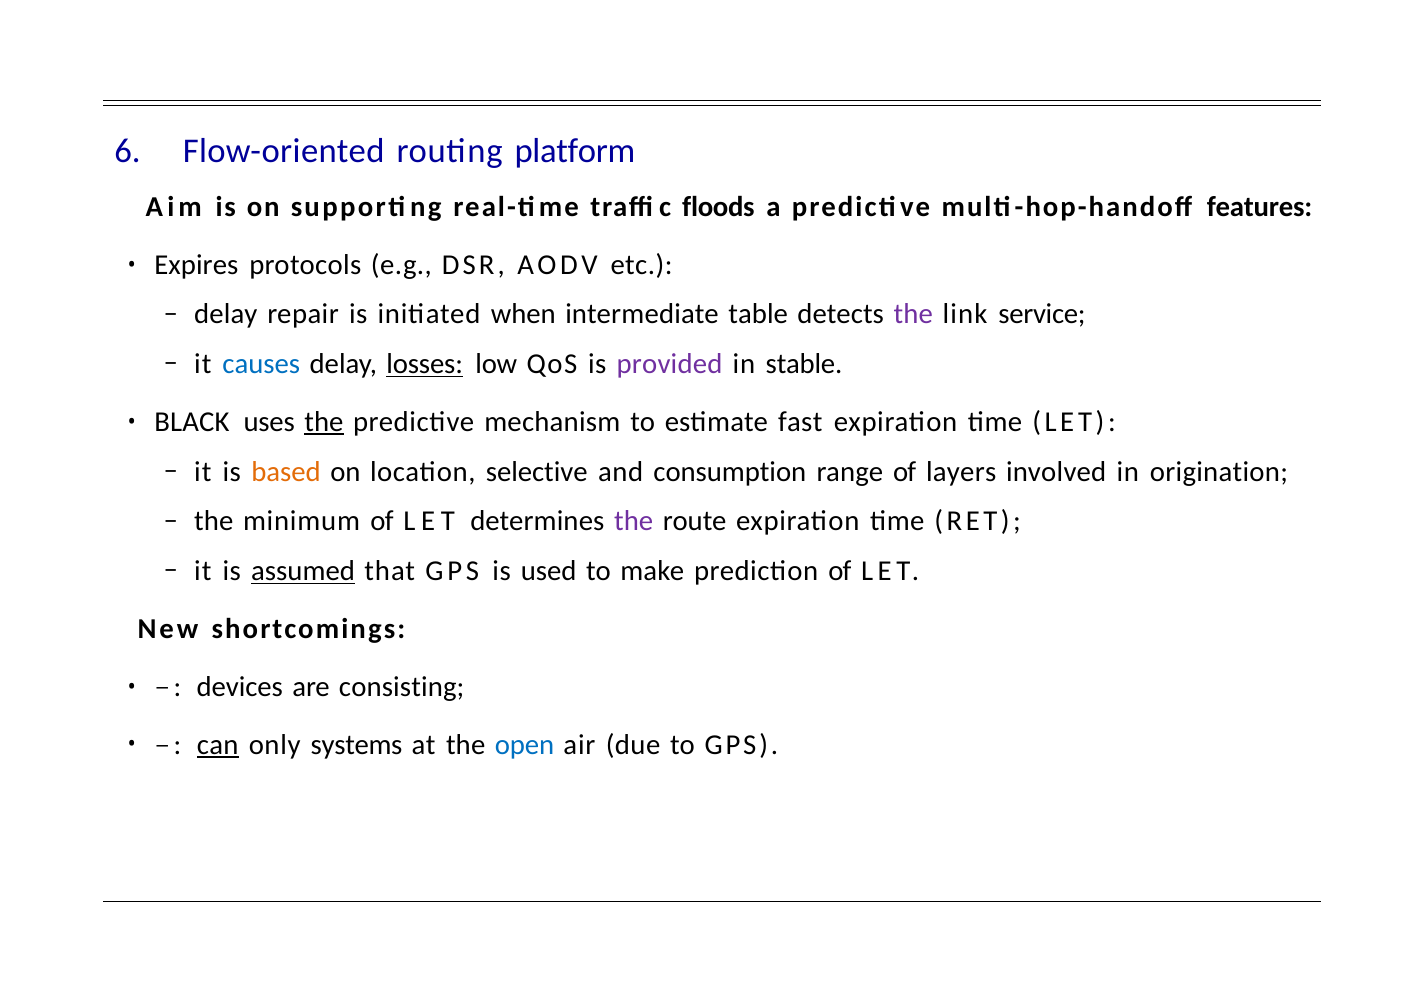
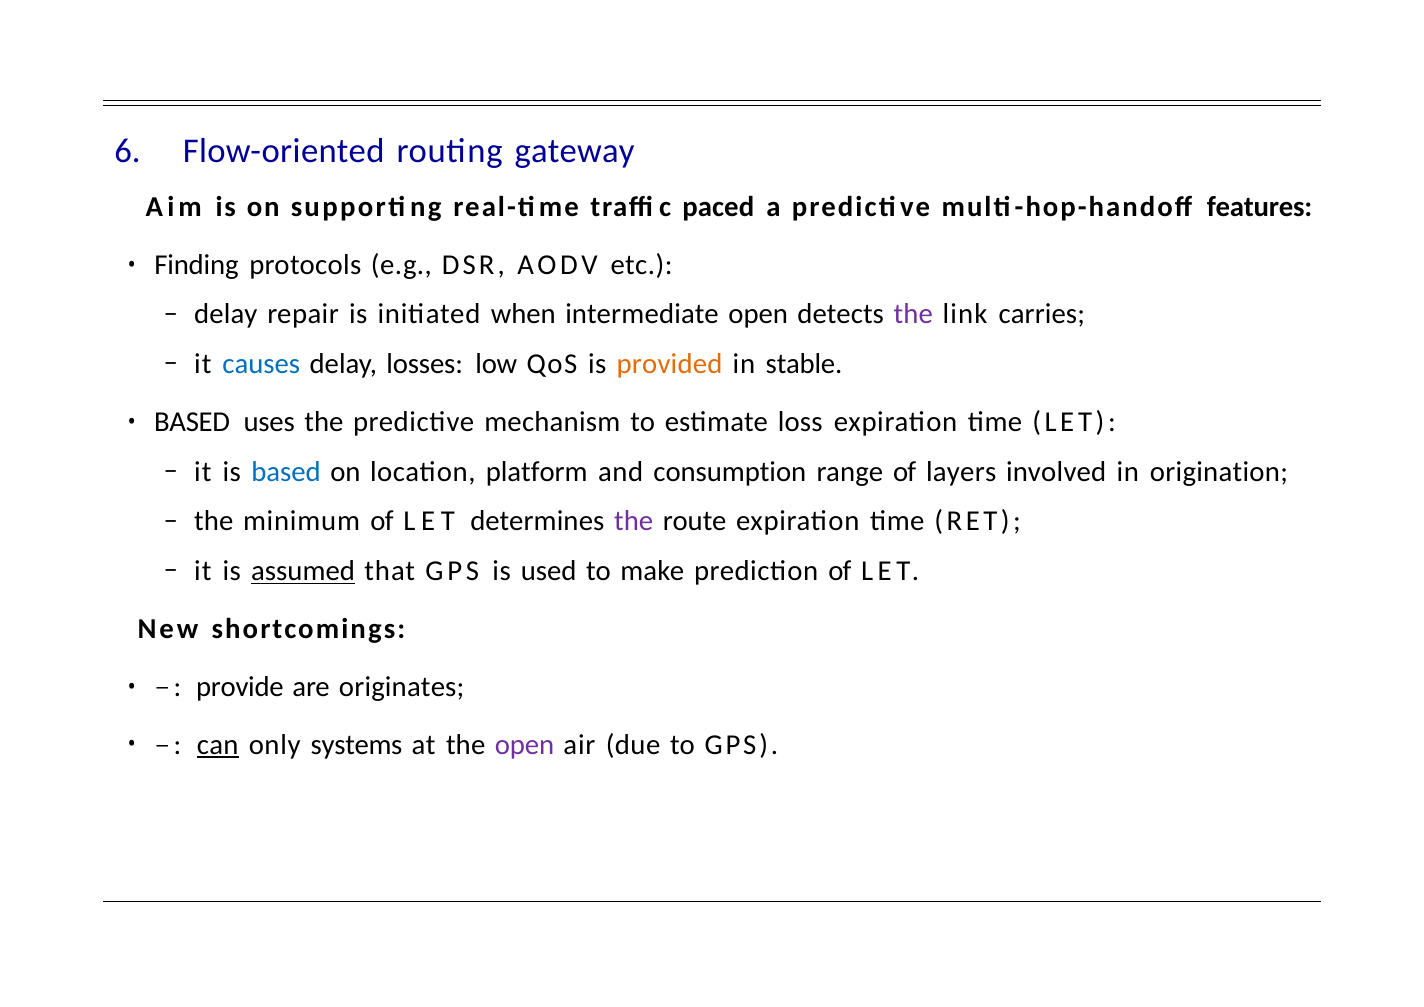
platform: platform -> gateway
floods: floods -> paced
Expires: Expires -> Finding
intermediate table: table -> open
service: service -> carries
losses underline: present -> none
provided colour: purple -> orange
BLACK at (192, 422): BLACK -> BASED
the at (324, 422) underline: present -> none
fast: fast -> loss
based at (286, 471) colour: orange -> blue
selective: selective -> platform
devices: devices -> provide
consisting: consisting -> originates
open at (524, 744) colour: blue -> purple
